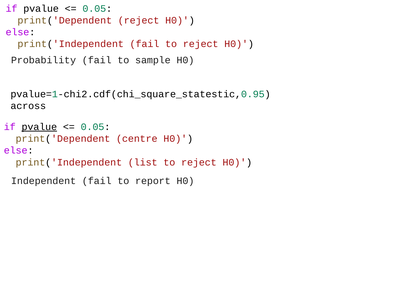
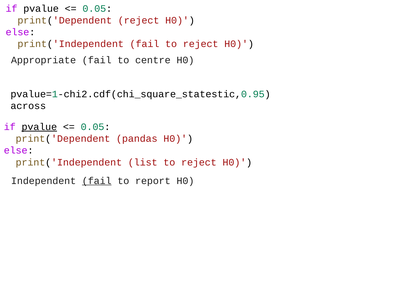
Probability: Probability -> Appropriate
sample: sample -> centre
centre: centre -> pandas
fail at (97, 181) underline: none -> present
